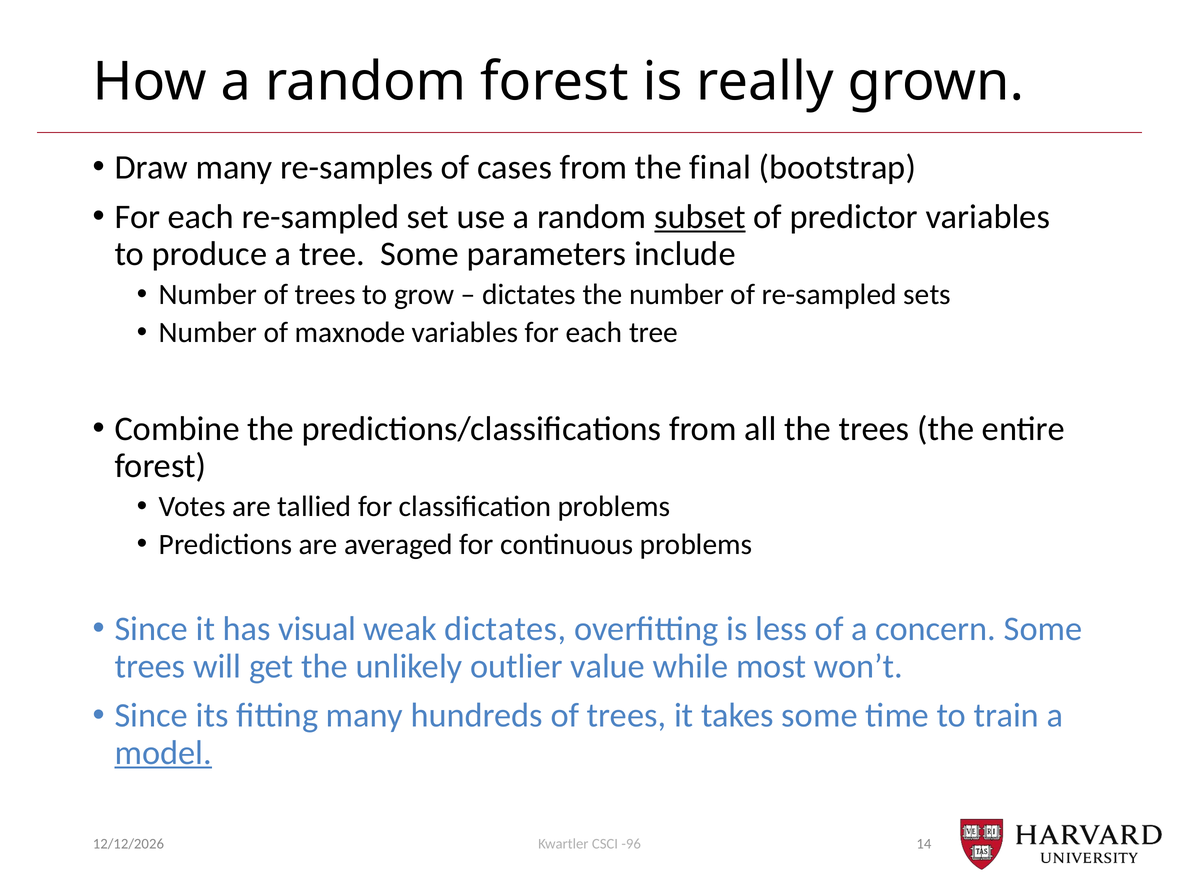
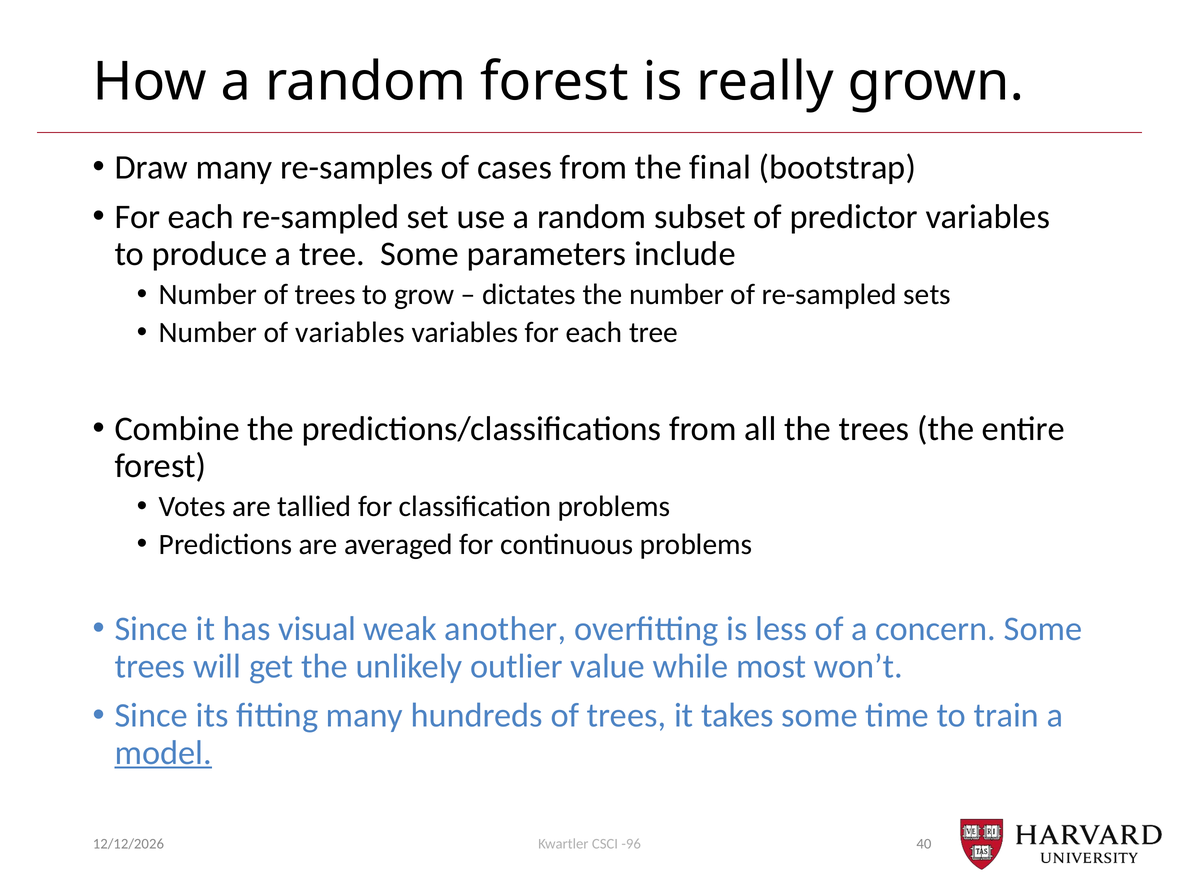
subset underline: present -> none
of maxnode: maxnode -> variables
weak dictates: dictates -> another
14: 14 -> 40
